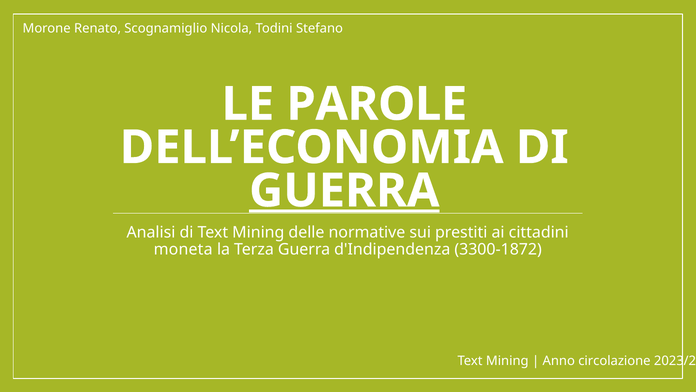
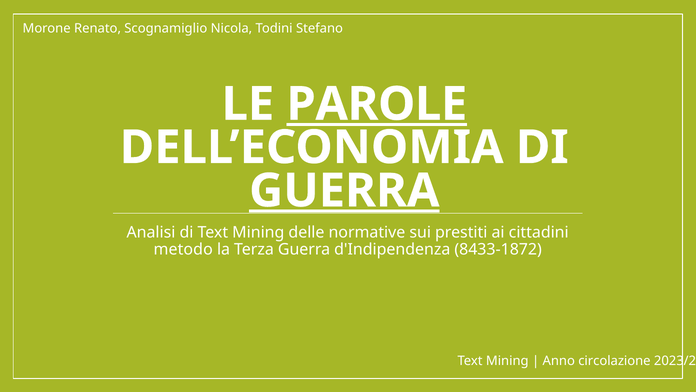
PAROLE underline: none -> present
moneta: moneta -> metodo
3300-1872: 3300-1872 -> 8433-1872
